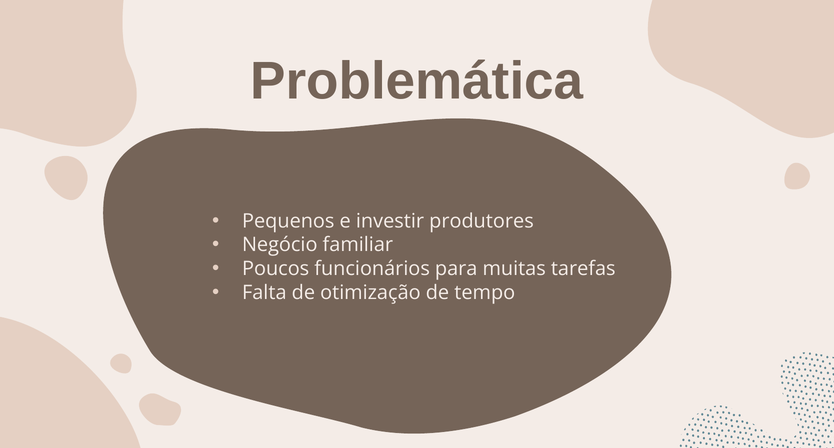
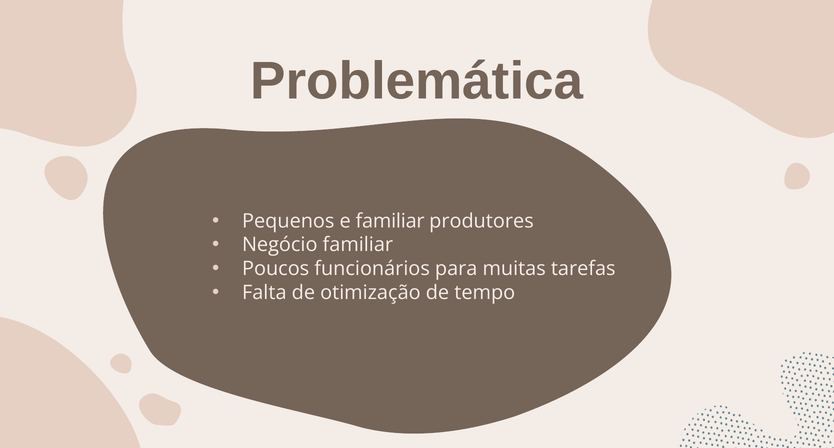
e investir: investir -> familiar
